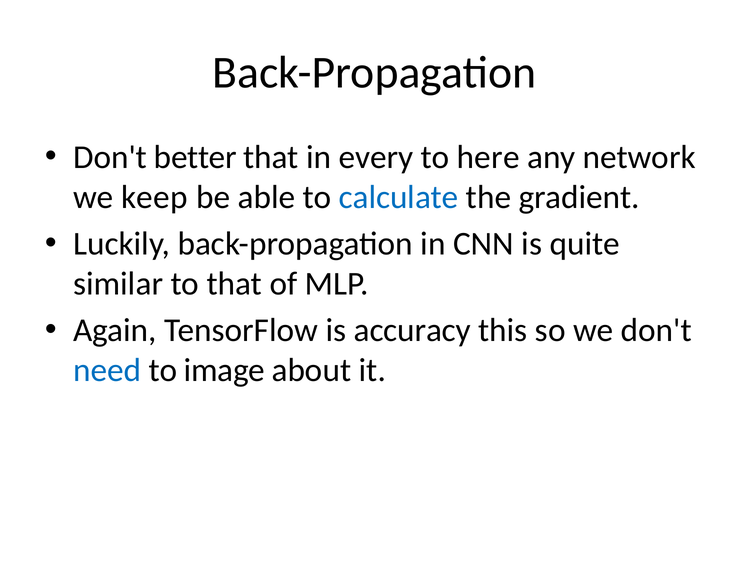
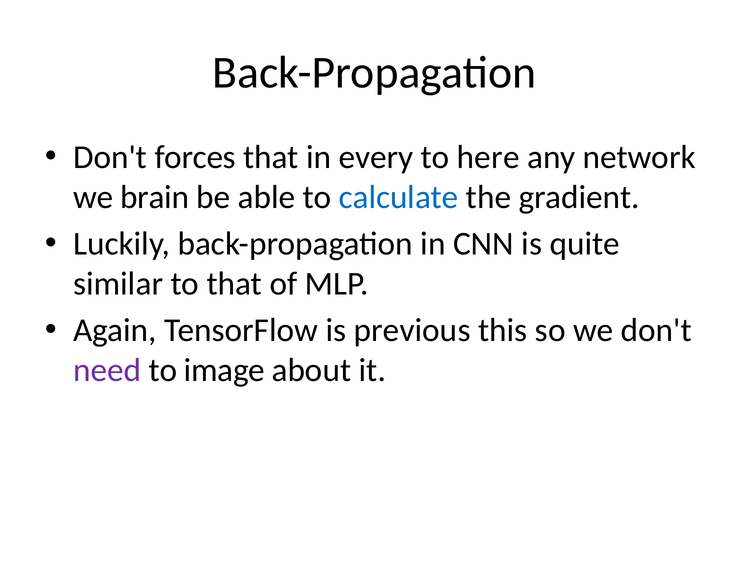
better: better -> forces
keep: keep -> brain
accuracy: accuracy -> previous
need colour: blue -> purple
